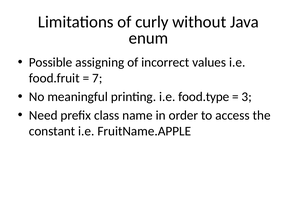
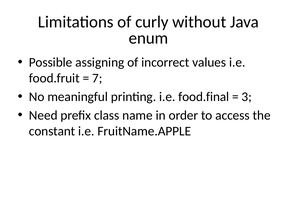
food.type: food.type -> food.final
